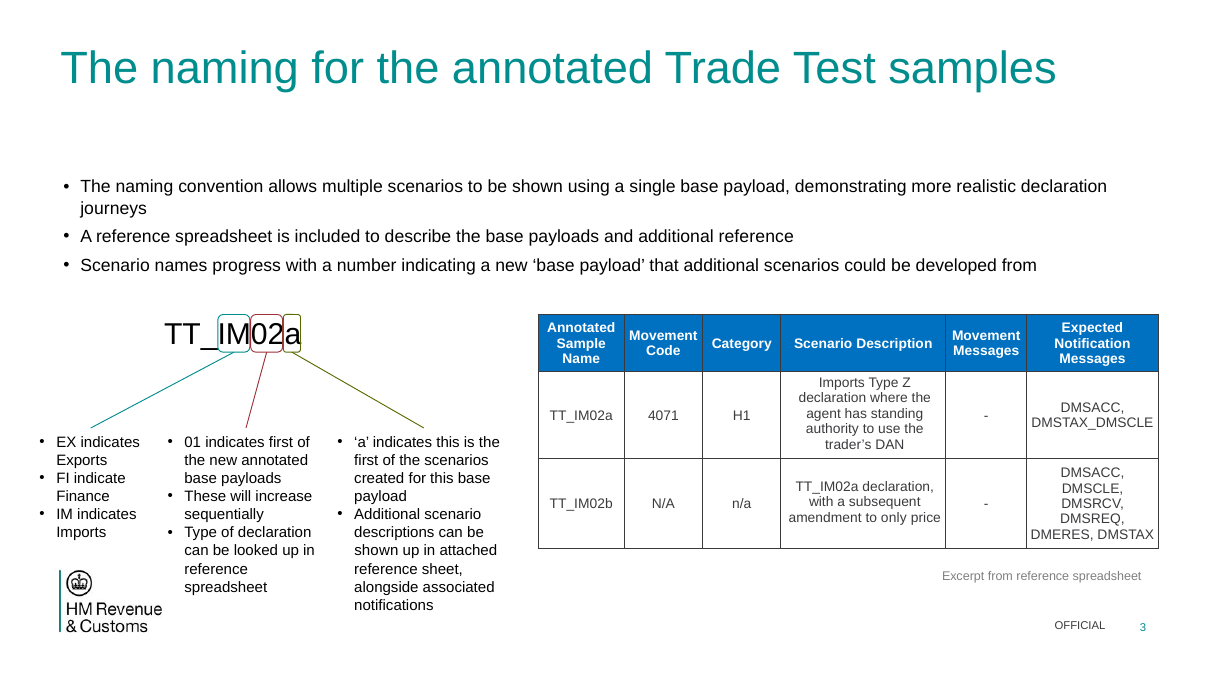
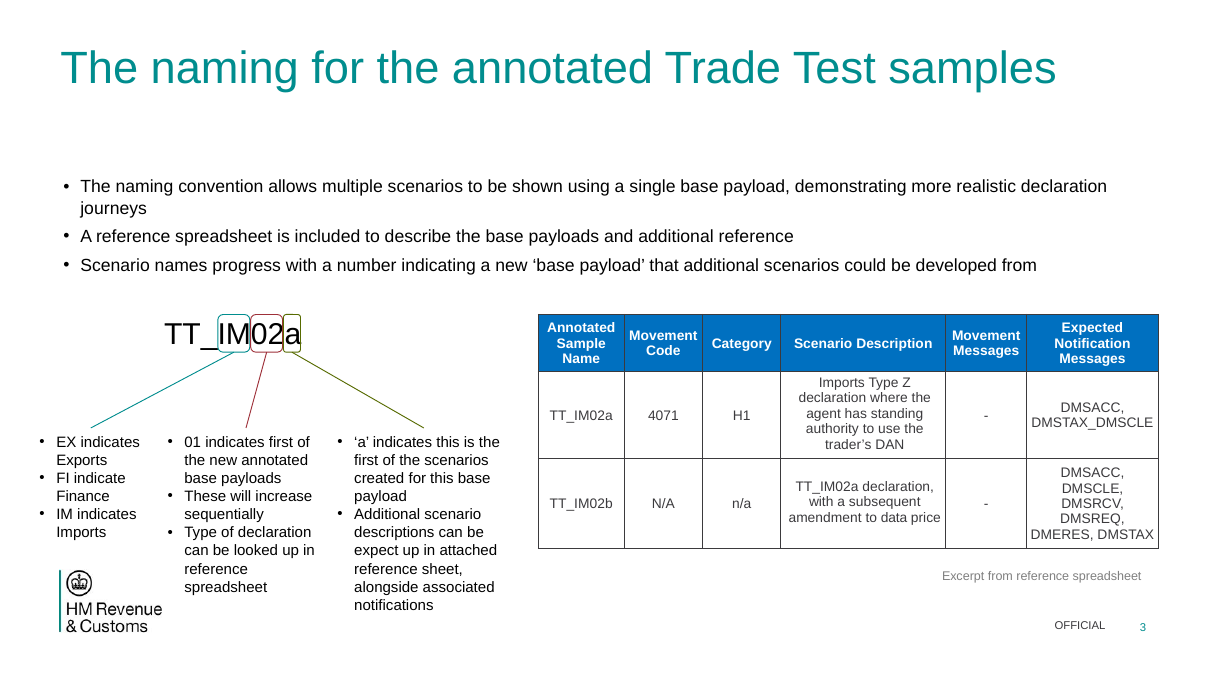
only: only -> data
shown at (376, 551): shown -> expect
